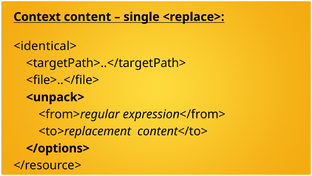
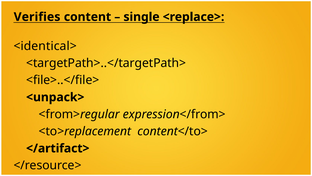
Context: Context -> Verifies
</options>: </options> -> </artifact>
